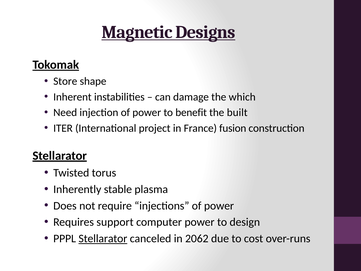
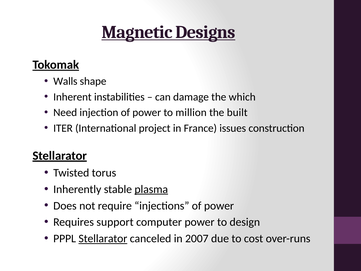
Store: Store -> Walls
benefit: benefit -> million
fusion: fusion -> issues
plasma underline: none -> present
2062: 2062 -> 2007
